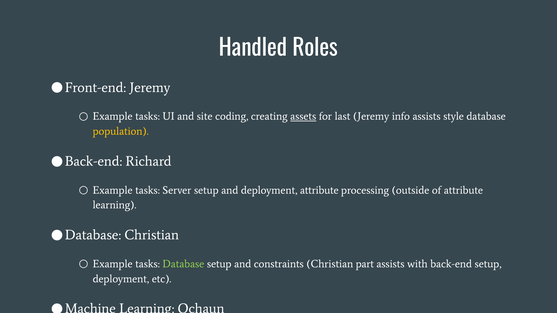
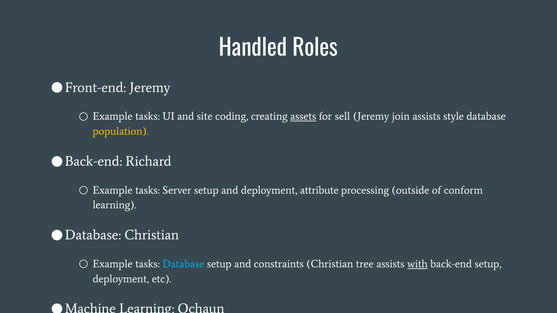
last: last -> sell
info: info -> join
of attribute: attribute -> conform
Database at (183, 264) colour: light green -> light blue
part: part -> tree
with underline: none -> present
